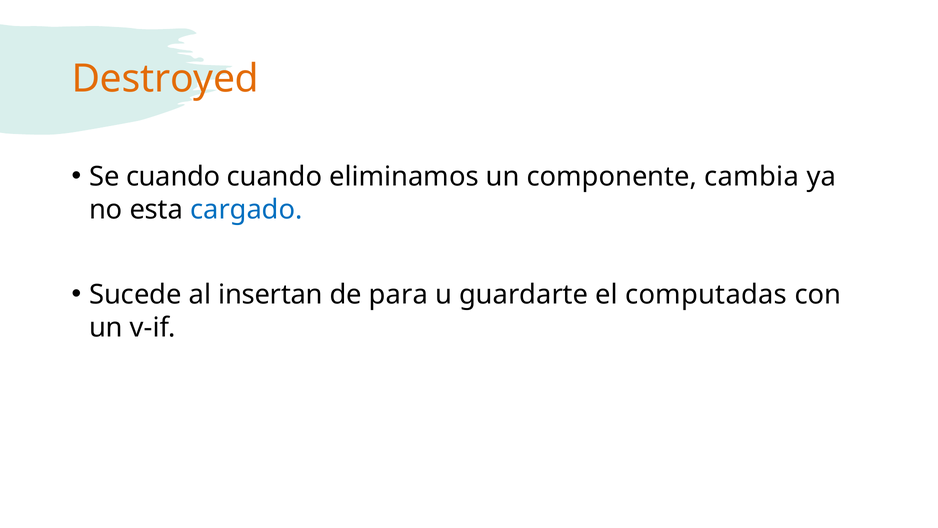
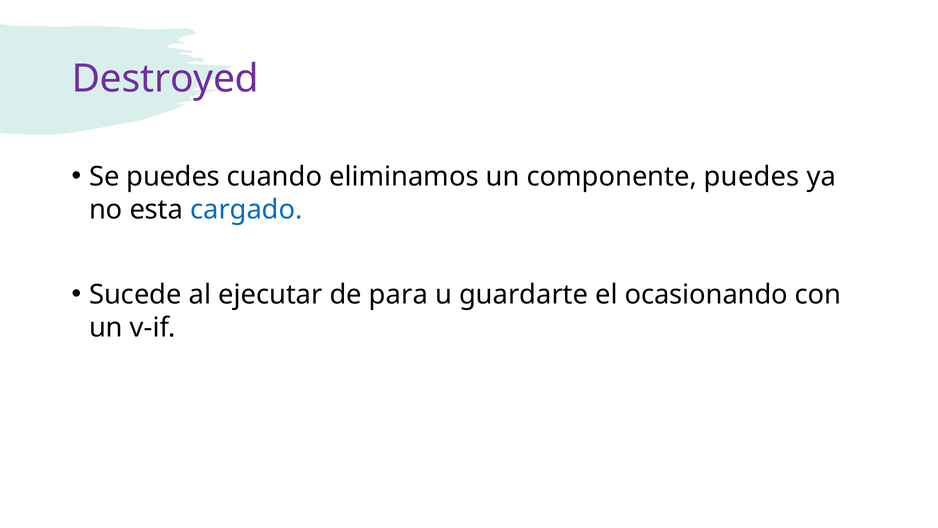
Destroyed colour: orange -> purple
Se cuando: cuando -> puedes
componente cambia: cambia -> puedes
insertan: insertan -> ejecutar
computadas: computadas -> ocasionando
